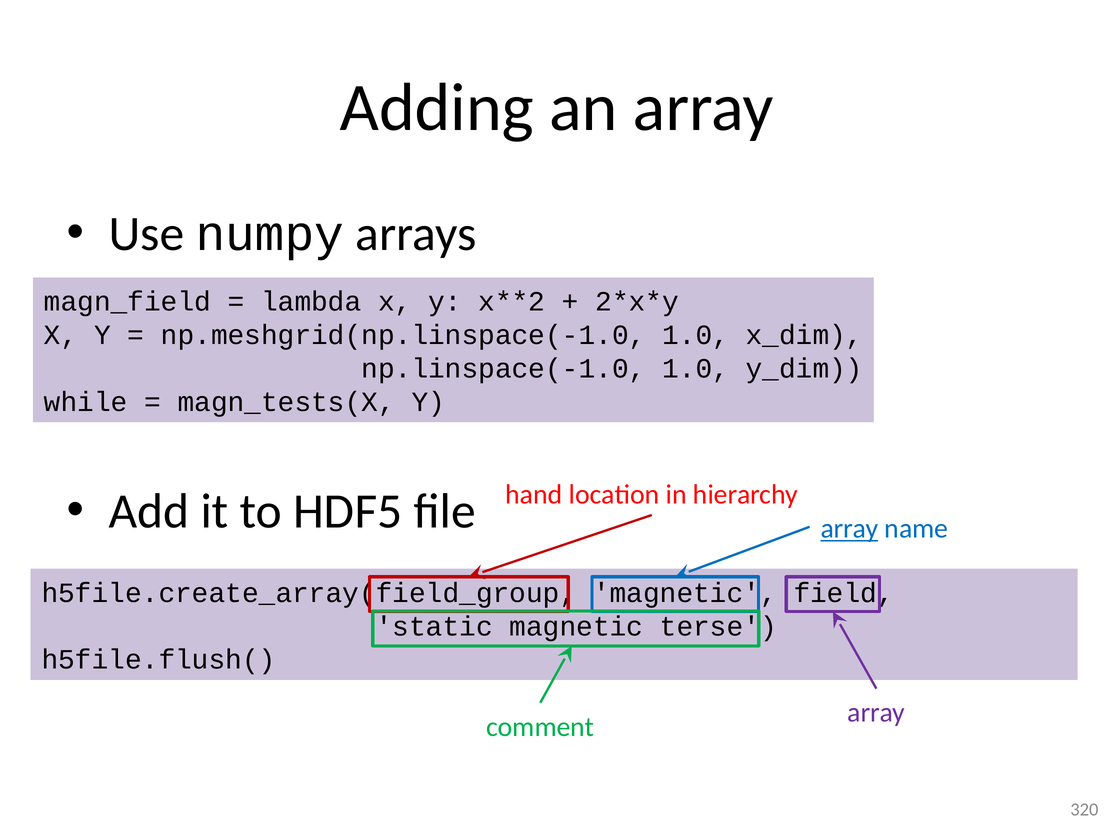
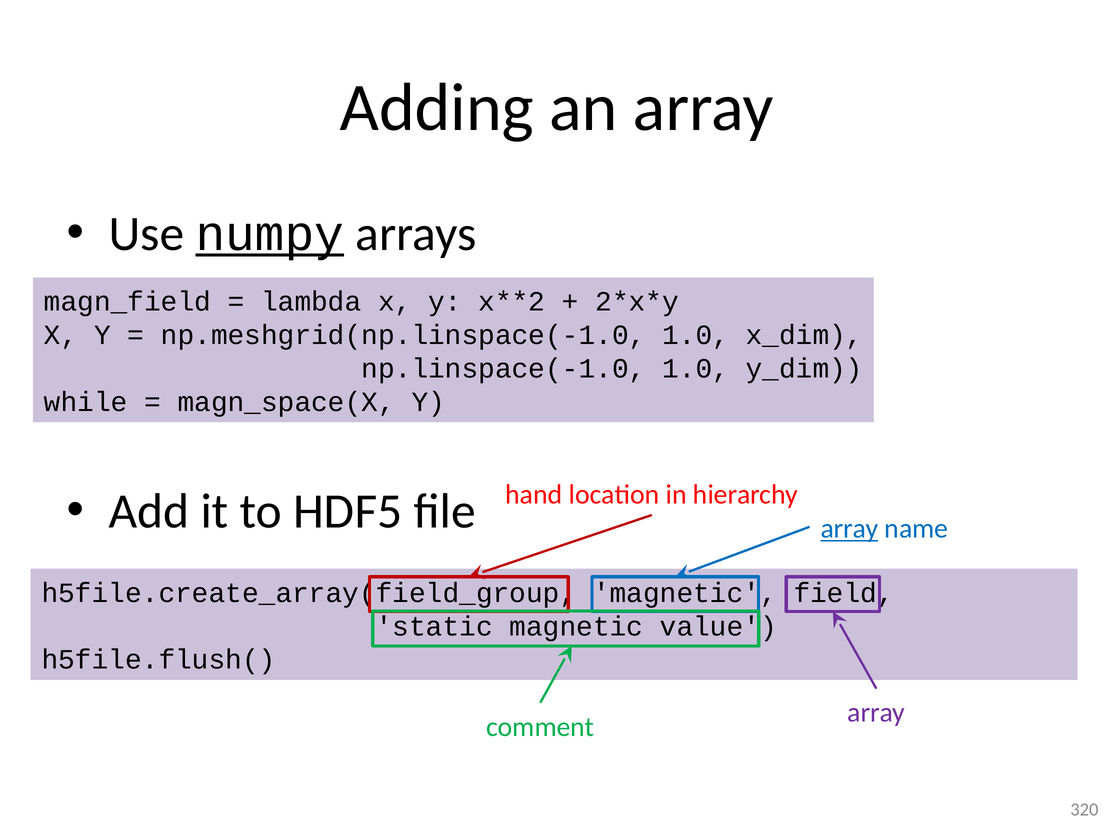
numpy underline: none -> present
magn_tests(X: magn_tests(X -> magn_space(X
terse: terse -> value
